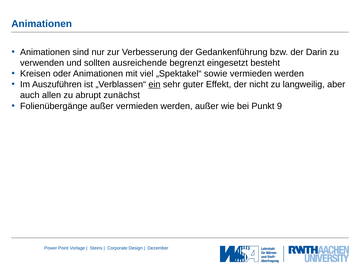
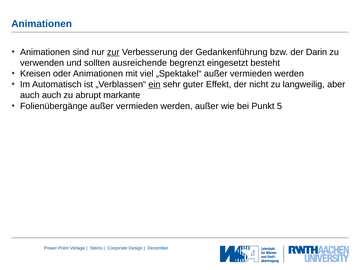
zur underline: none -> present
„Spektakel“ sowie: sowie -> außer
Auszuführen: Auszuführen -> Automatisch
auch allen: allen -> auch
zunächst: zunächst -> markante
9: 9 -> 5
